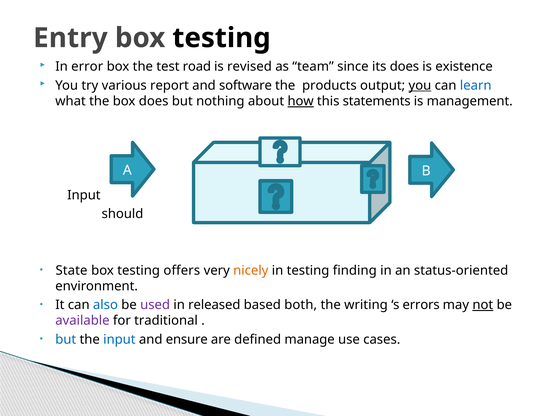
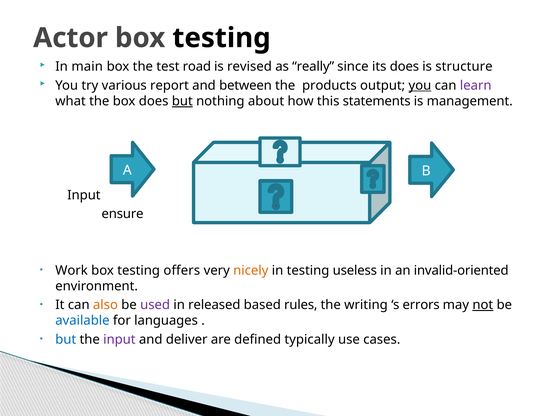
Entry: Entry -> Actor
error: error -> main
team: team -> really
existence: existence -> structure
software: software -> between
learn colour: blue -> purple
but at (182, 101) underline: none -> present
how underline: present -> none
should: should -> ensure
State: State -> Work
finding: finding -> useless
status-oriented: status-oriented -> invalid-oriented
also colour: blue -> orange
both: both -> rules
available colour: purple -> blue
traditional: traditional -> languages
input at (119, 339) colour: blue -> purple
ensure: ensure -> deliver
manage: manage -> typically
